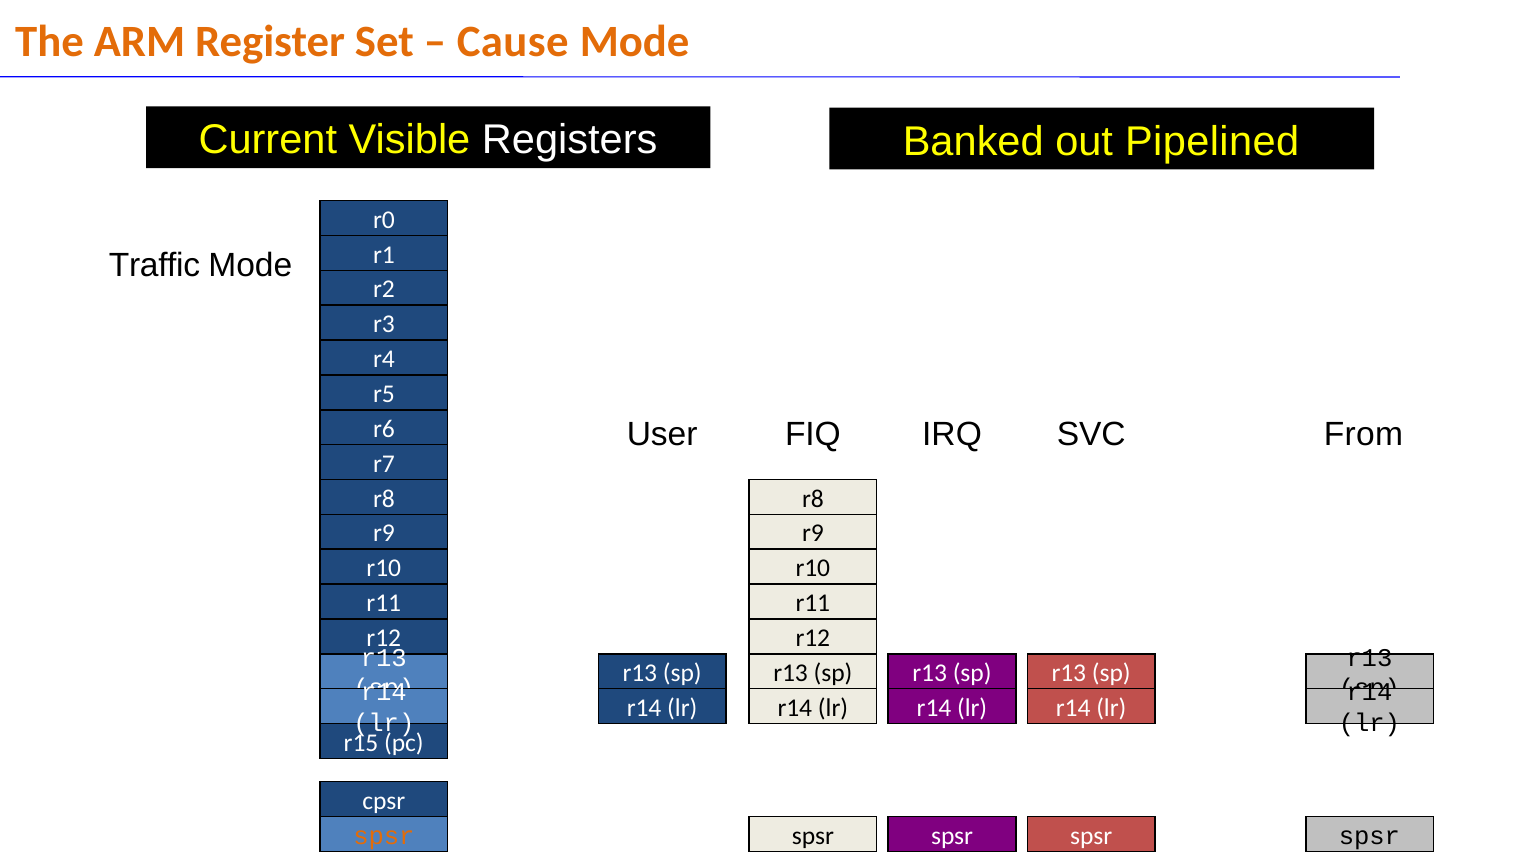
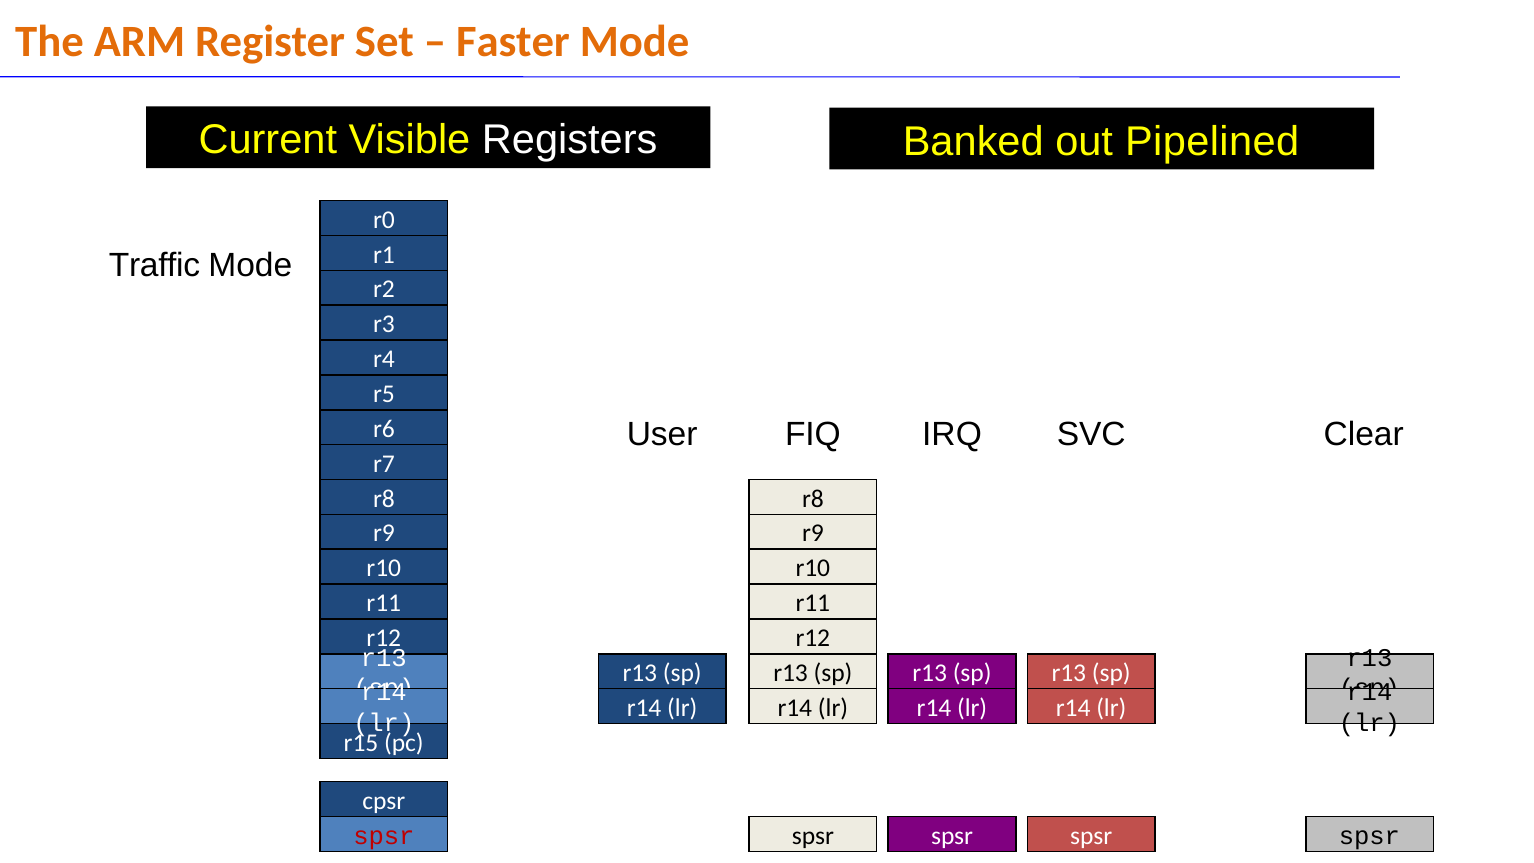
Cause: Cause -> Faster
From: From -> Clear
spsr at (384, 836) colour: orange -> red
